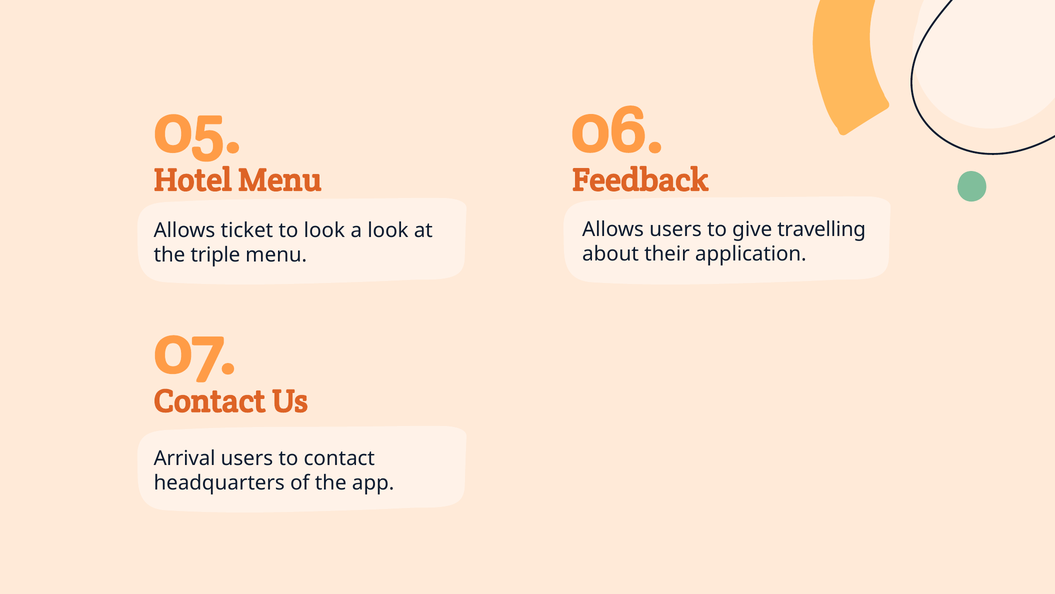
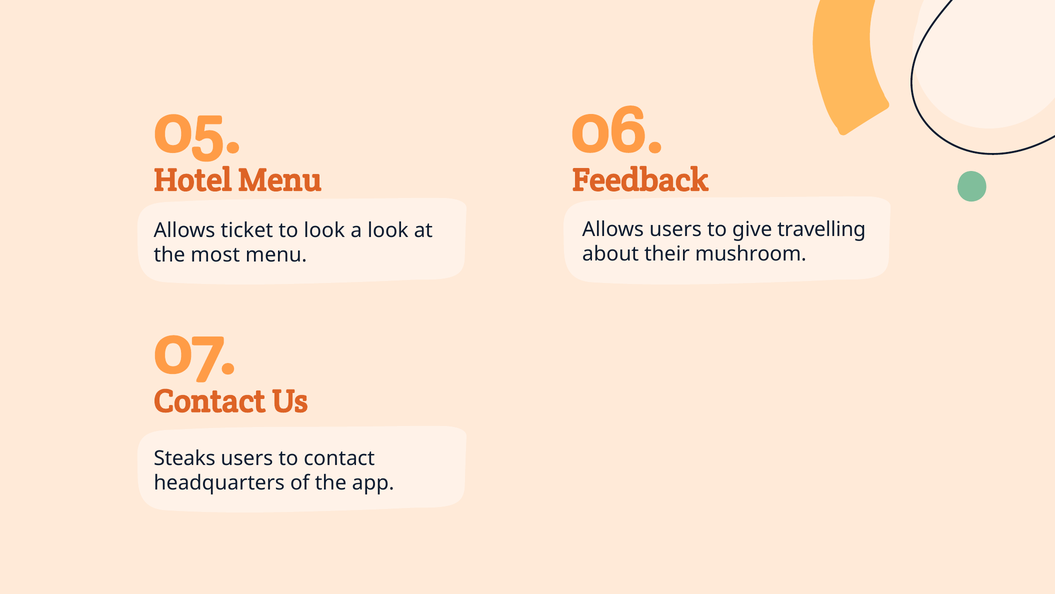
application: application -> mushroom
triple: triple -> most
Arrival: Arrival -> Steaks
